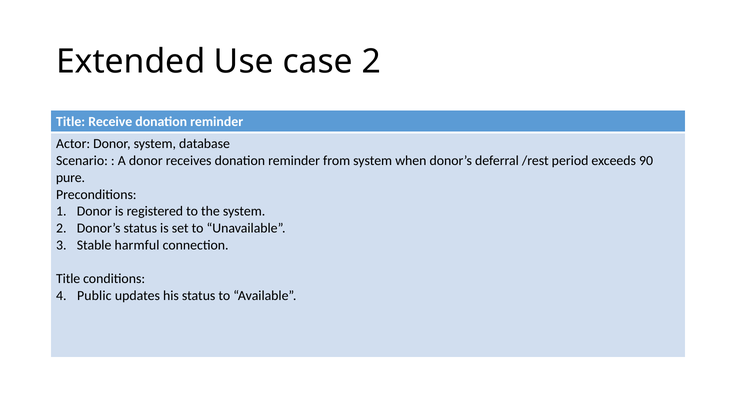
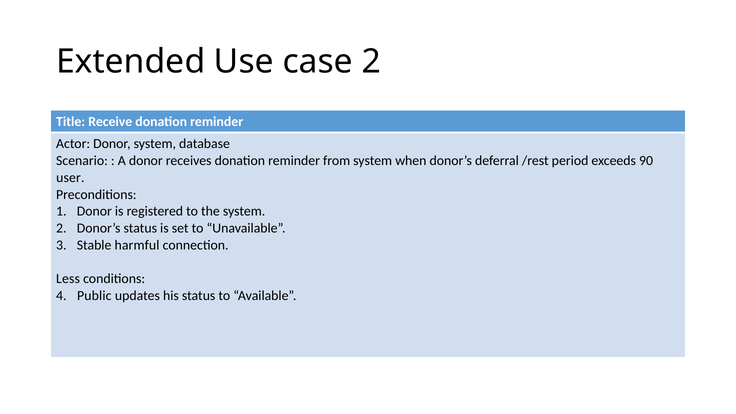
pure: pure -> user
Title at (68, 279): Title -> Less
